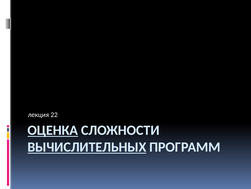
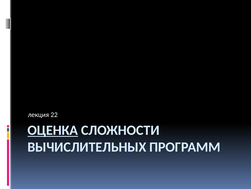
ВЫЧИСЛИТЕЛЬНЫХ underline: present -> none
